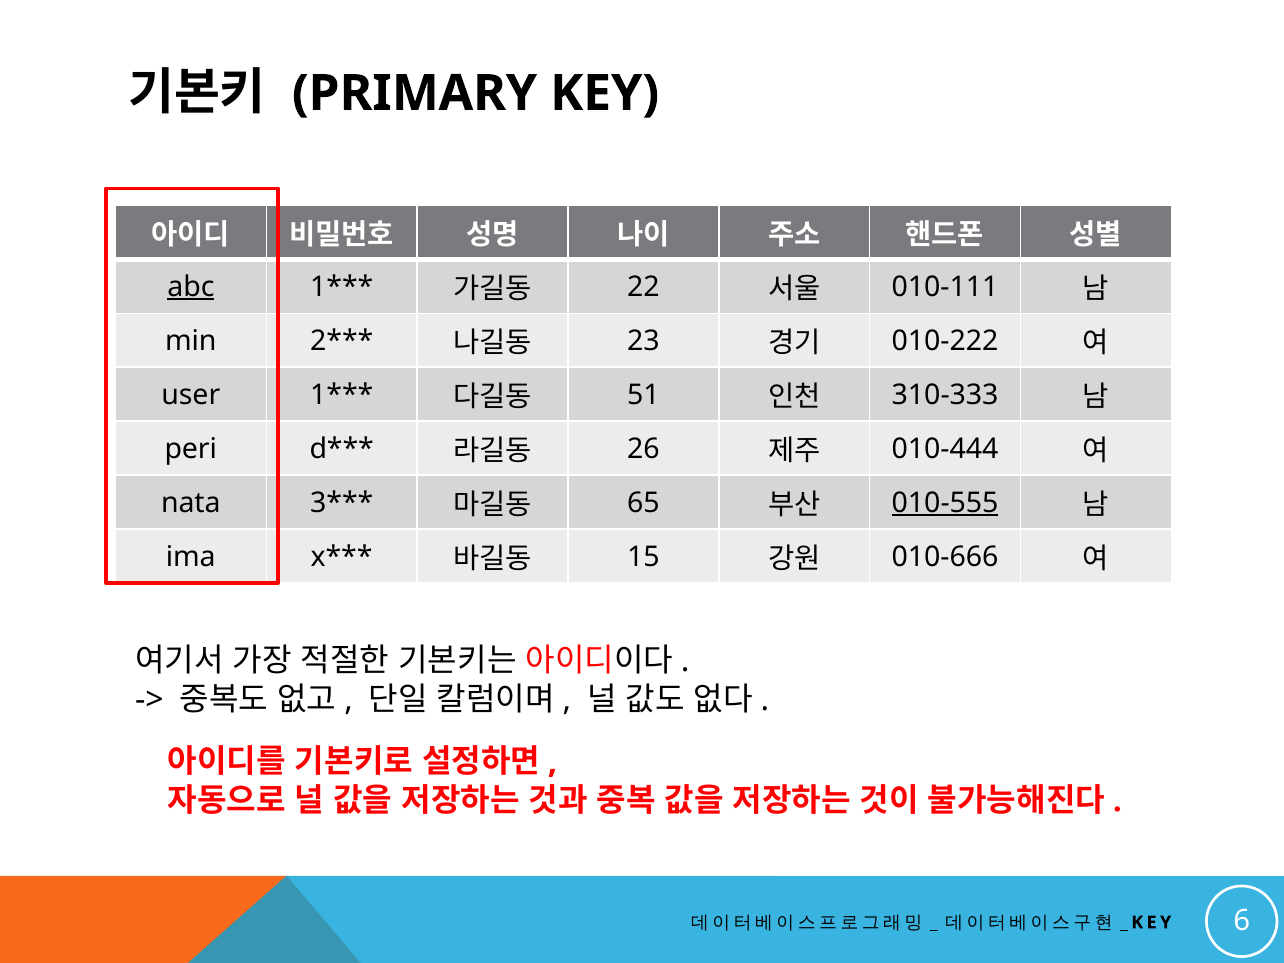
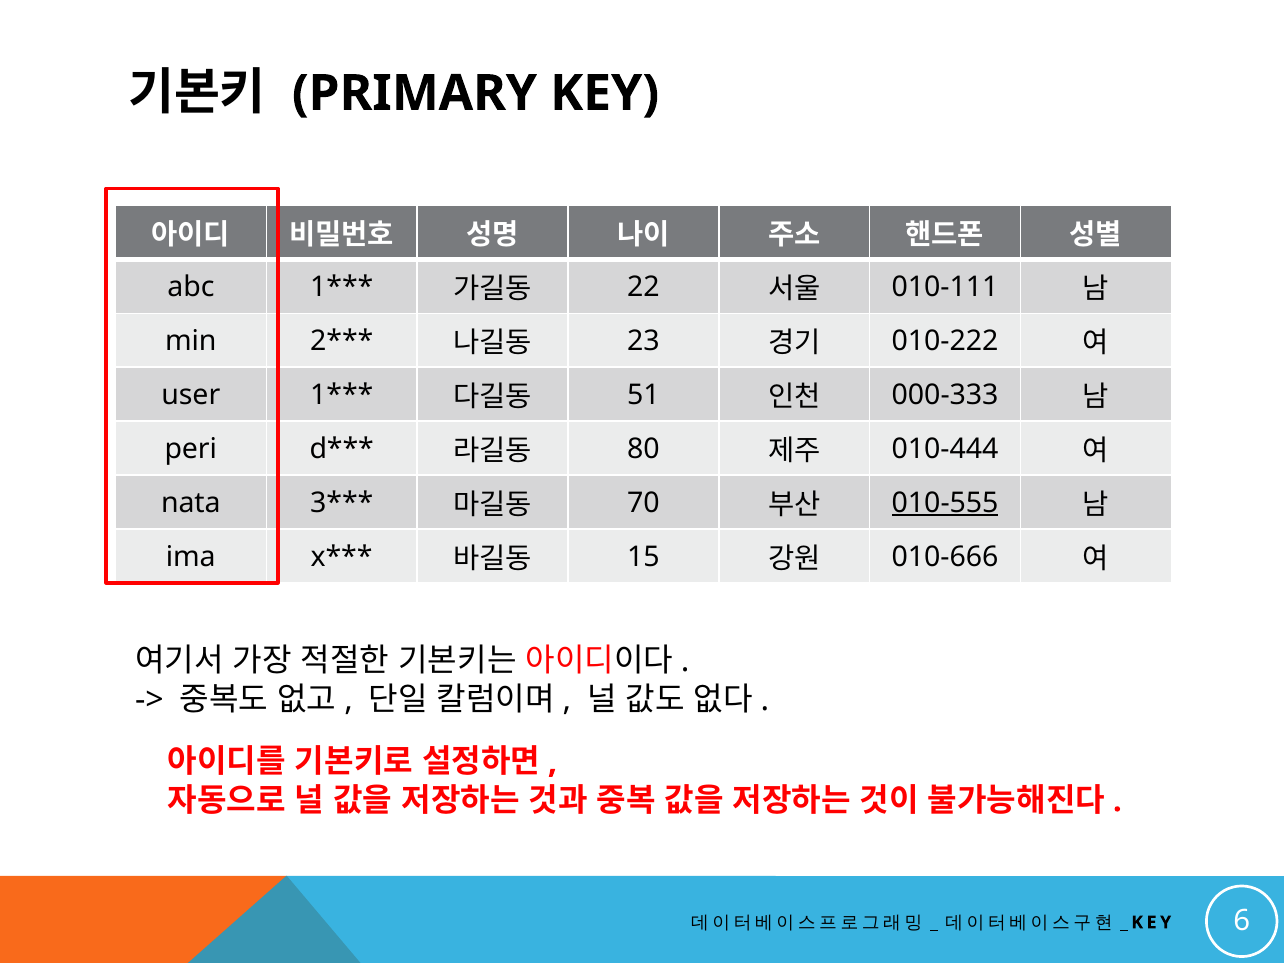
abc underline: present -> none
310-333: 310-333 -> 000-333
26: 26 -> 80
65: 65 -> 70
